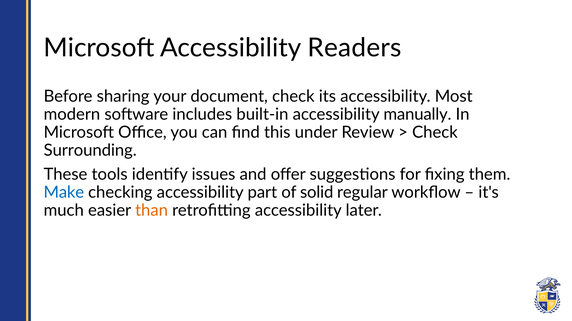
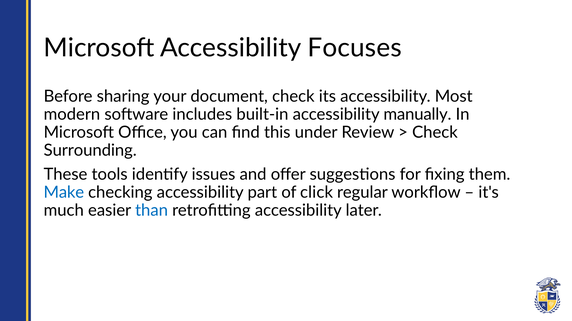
Readers: Readers -> Focuses
solid: solid -> click
than colour: orange -> blue
